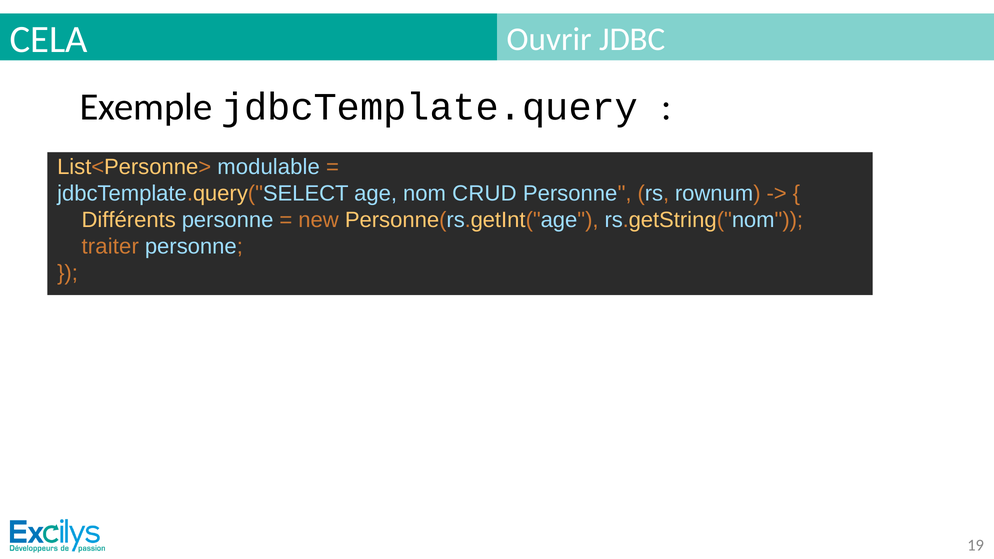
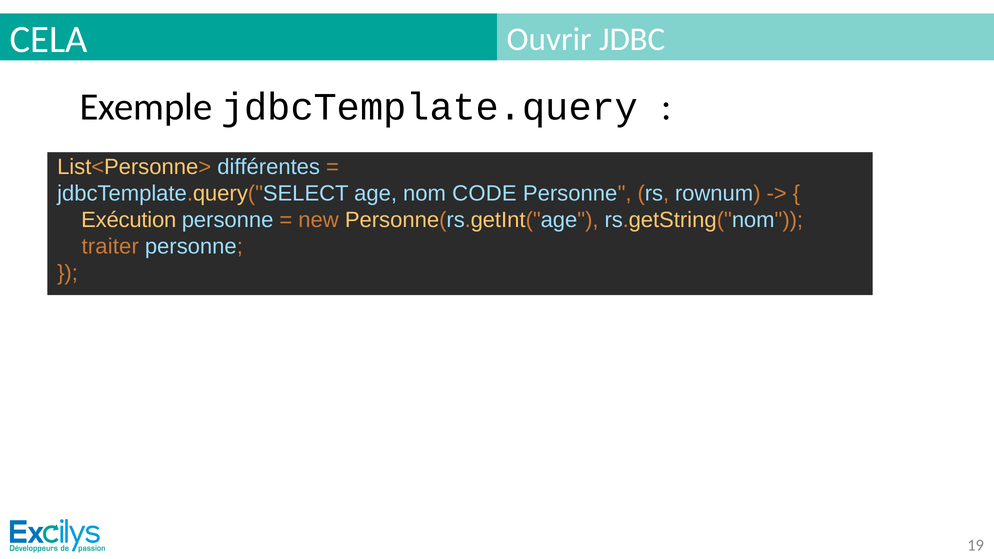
modulable: modulable -> différentes
CRUD: CRUD -> CODE
Différents: Différents -> Exécution
